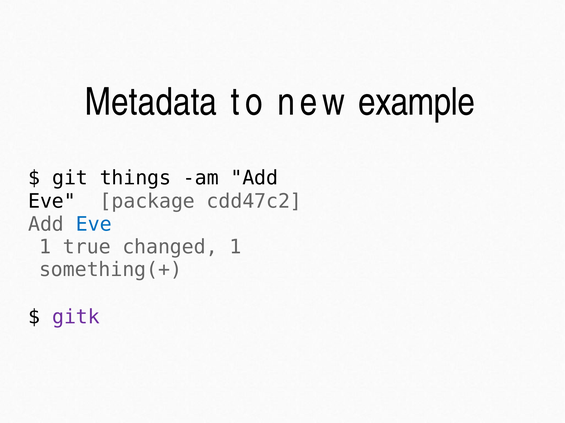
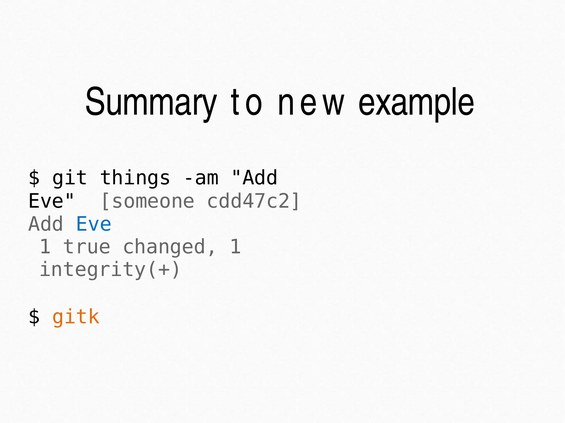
Metadata: Metadata -> Summary
package: package -> someone
something(+: something(+ -> integrity(+
gitk colour: purple -> orange
